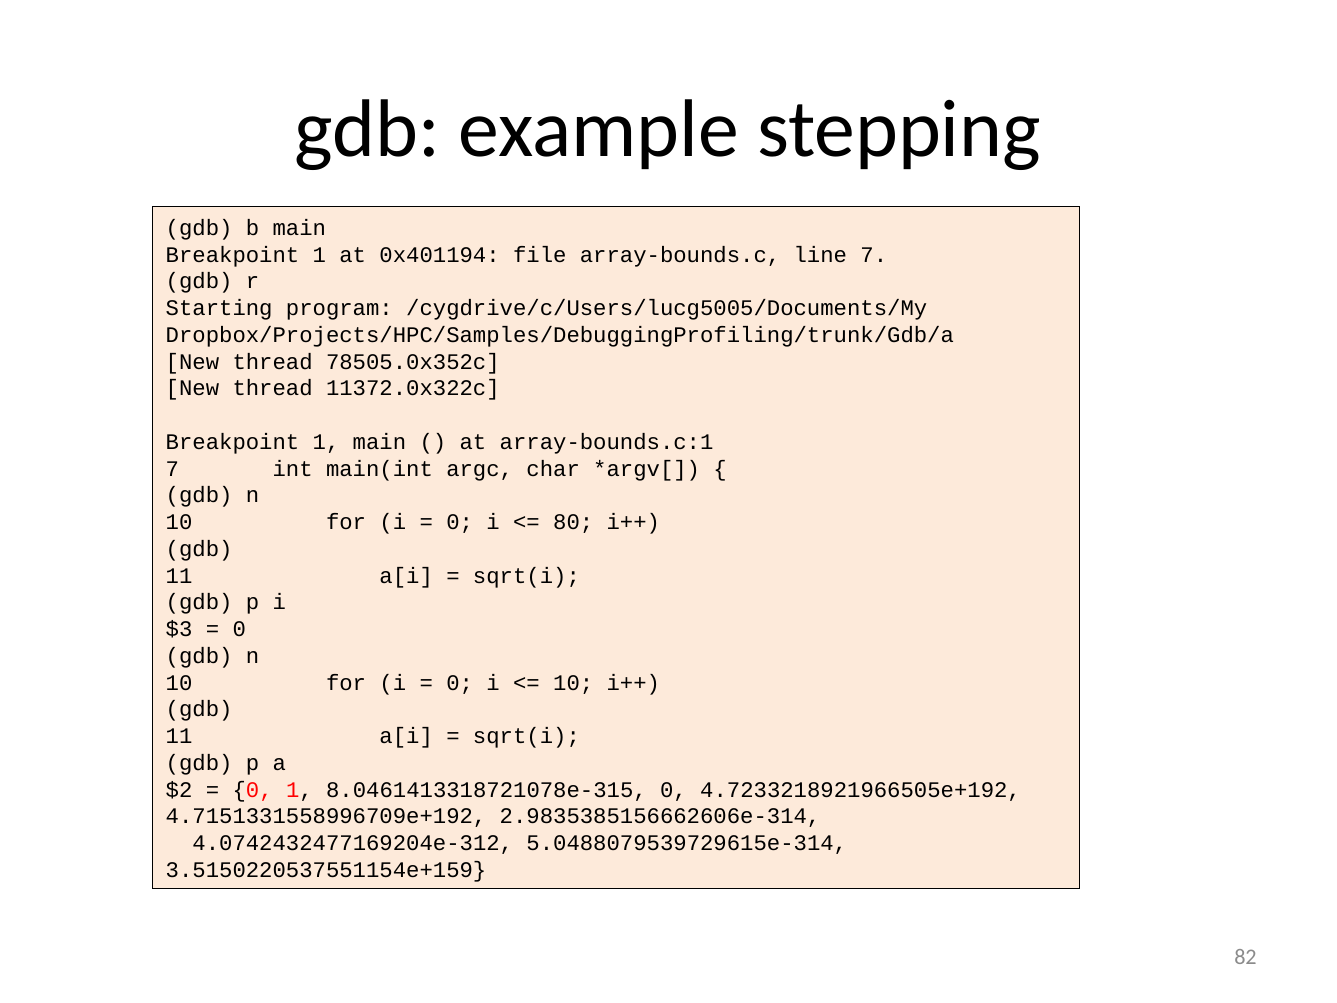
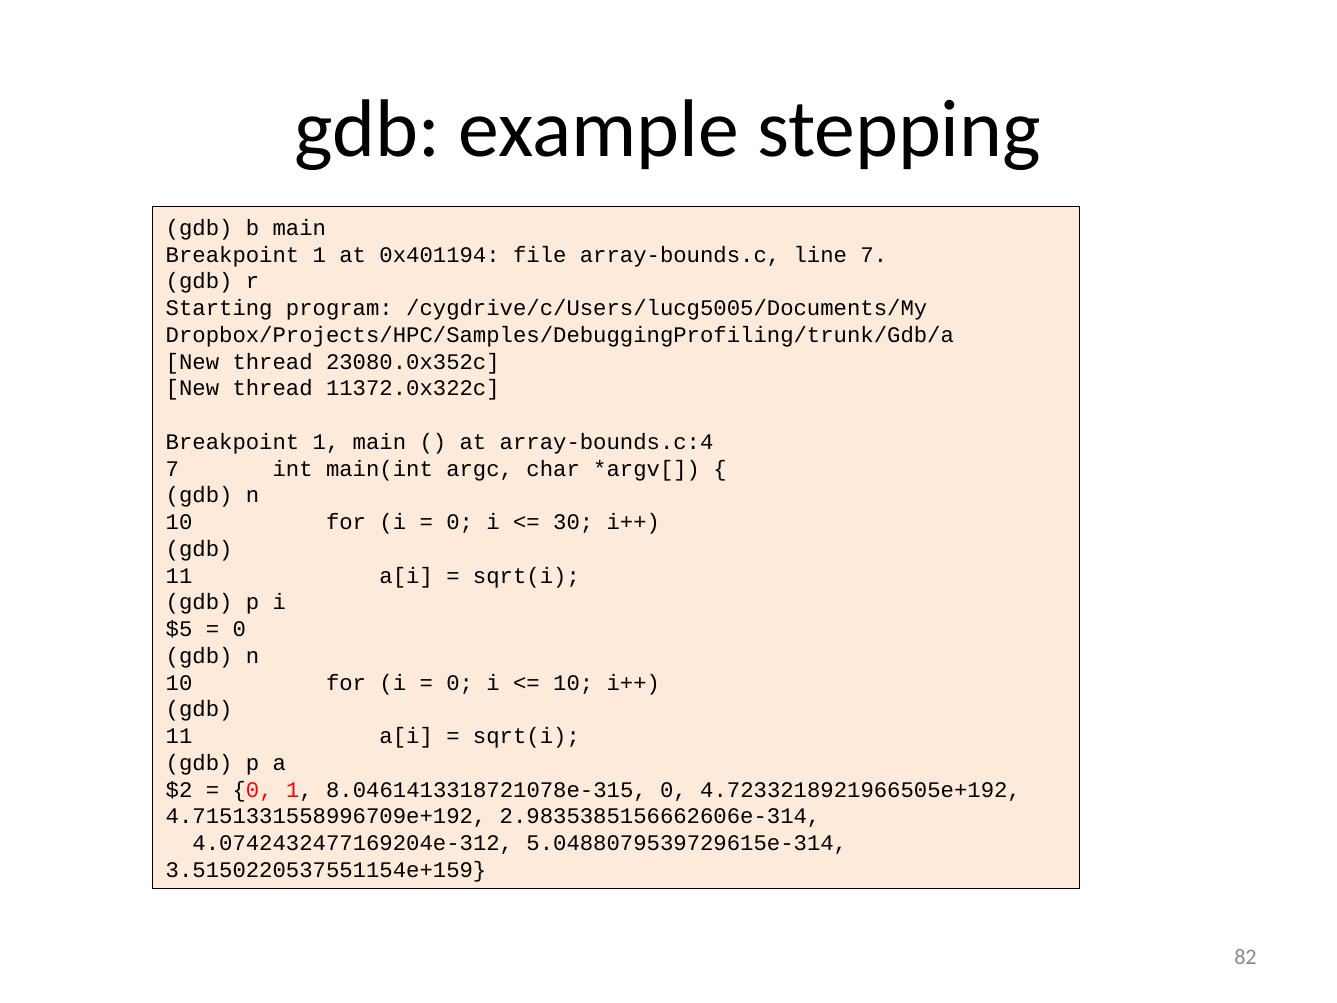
78505.0x352c: 78505.0x352c -> 23080.0x352c
array-bounds.c:1: array-bounds.c:1 -> array-bounds.c:4
80: 80 -> 30
$3: $3 -> $5
